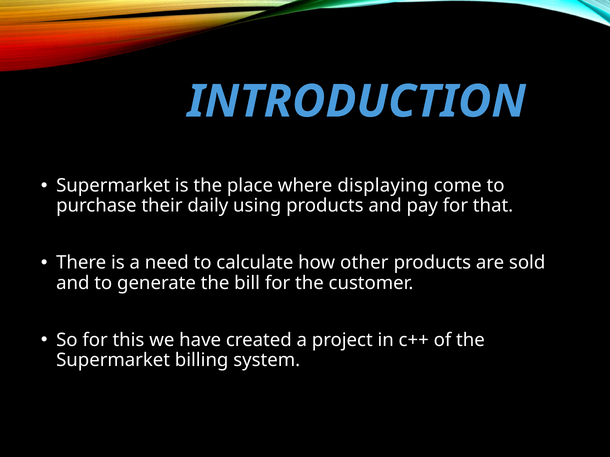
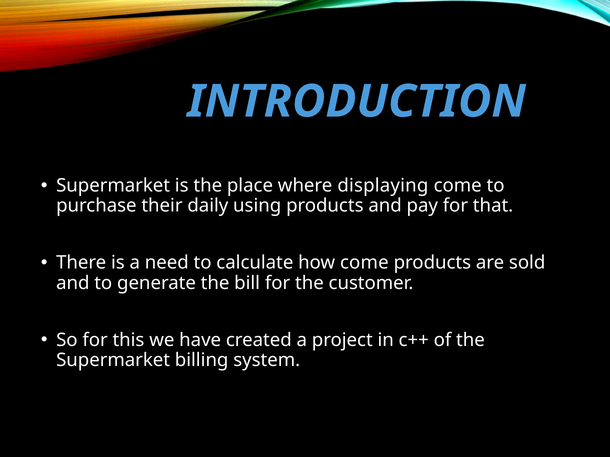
how other: other -> come
